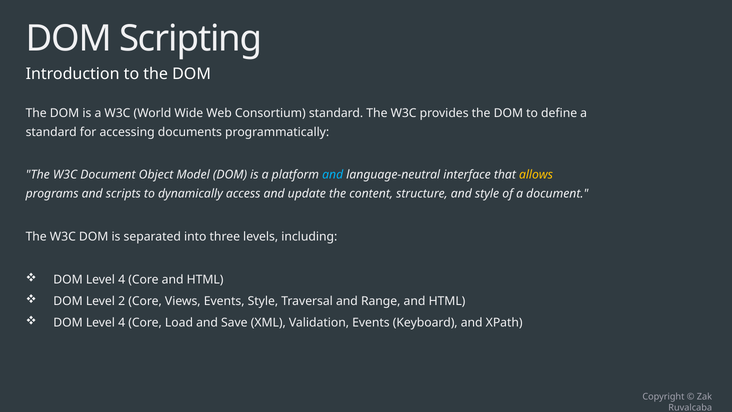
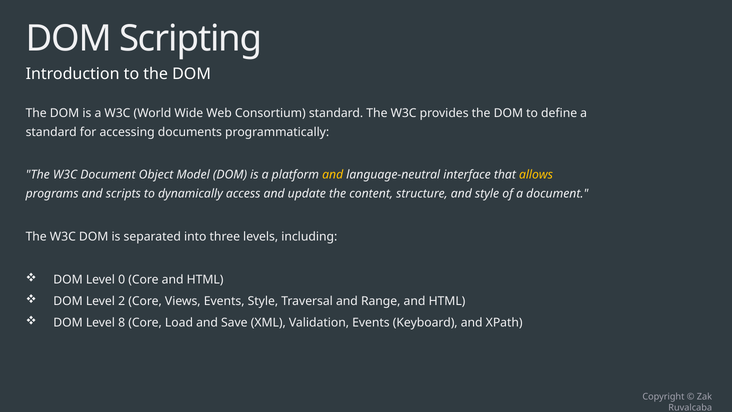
and at (333, 175) colour: light blue -> yellow
4 at (122, 280): 4 -> 0
4 at (122, 322): 4 -> 8
